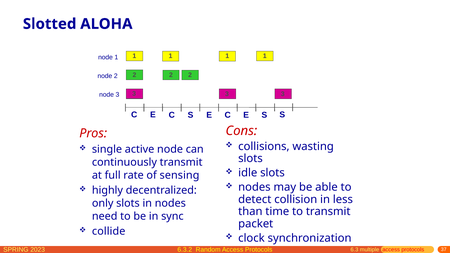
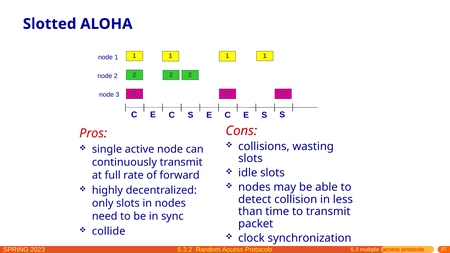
sensing: sensing -> forward
